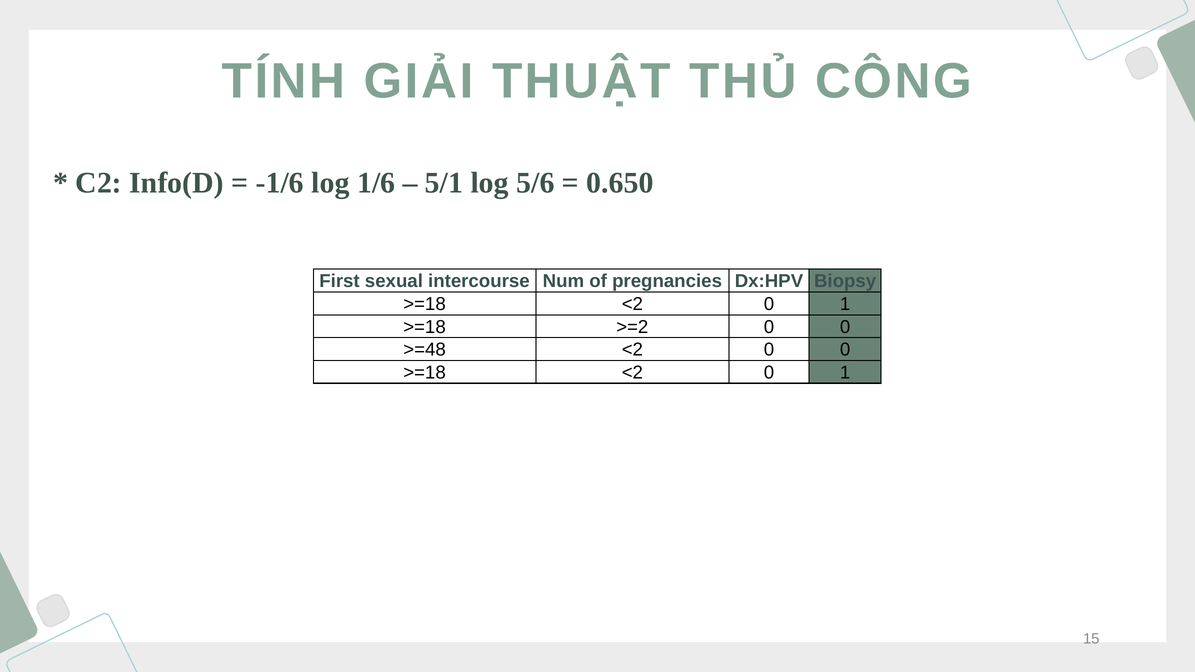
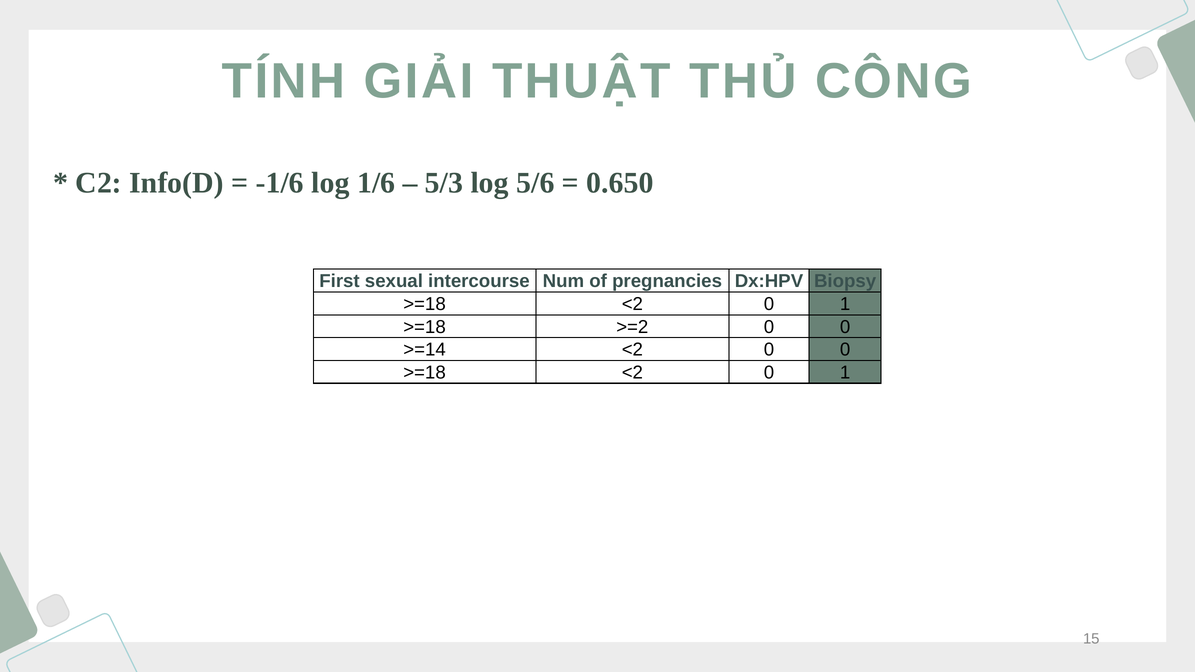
5/1: 5/1 -> 5/3
>=48: >=48 -> >=14
